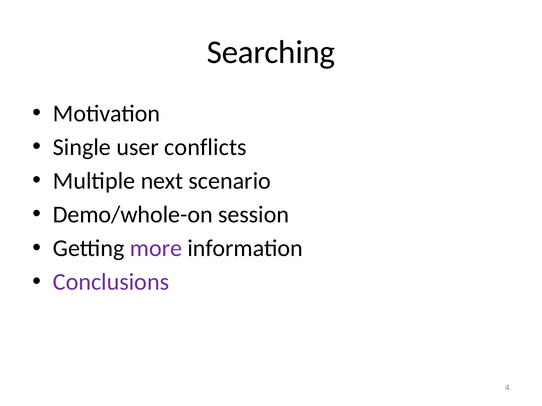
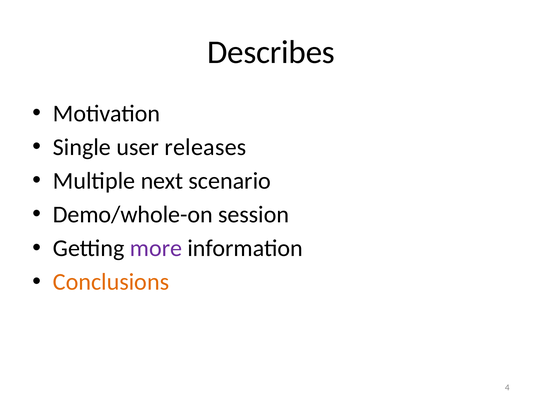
Searching: Searching -> Describes
conflicts: conflicts -> releases
Conclusions colour: purple -> orange
